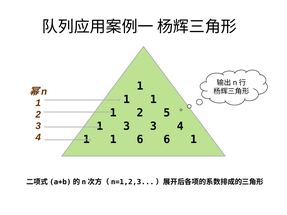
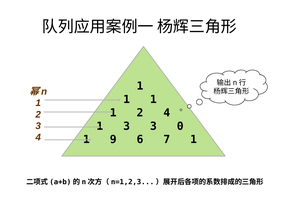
2 5: 5 -> 4
3 3 4: 4 -> 0
1 at (113, 140): 1 -> 9
6 6: 6 -> 7
